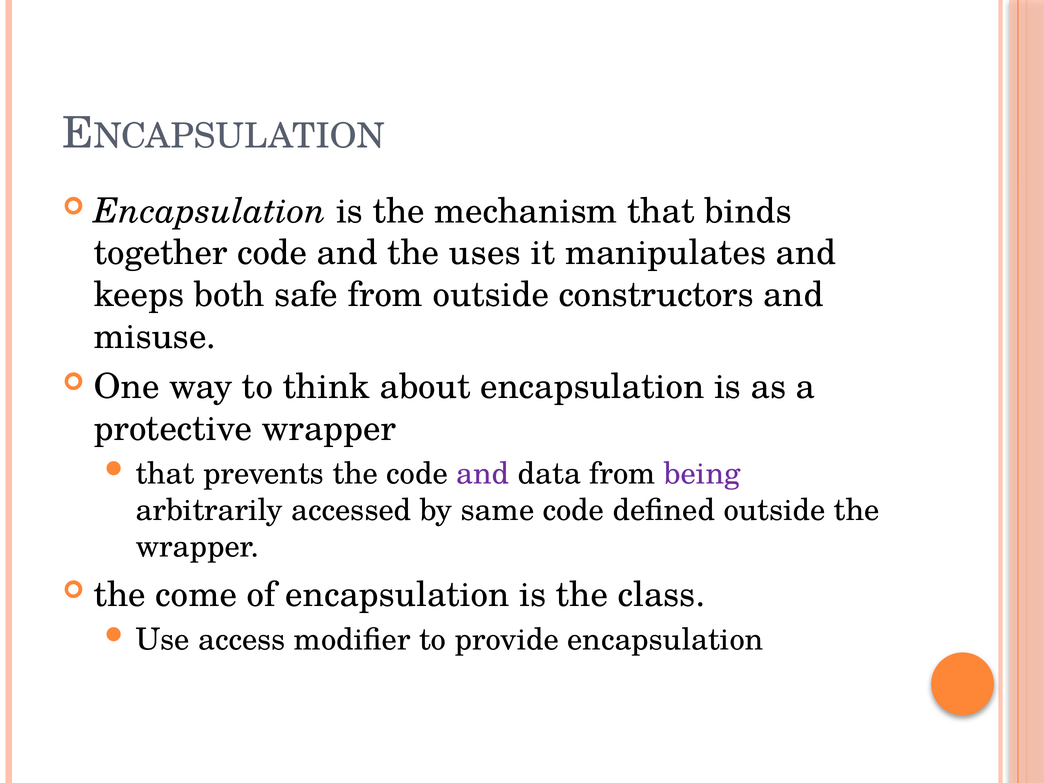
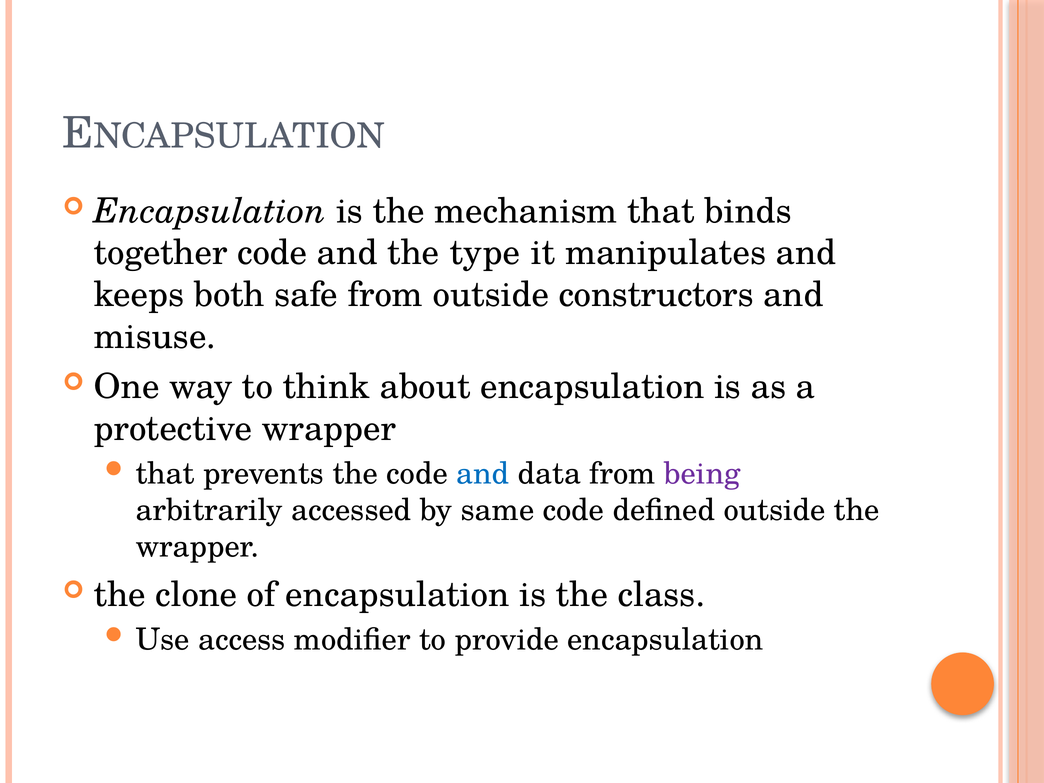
uses: uses -> type
and at (483, 474) colour: purple -> blue
come: come -> clone
